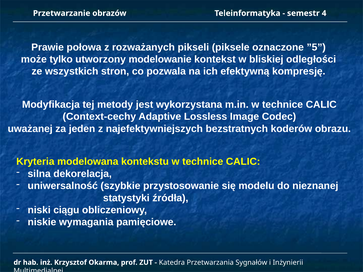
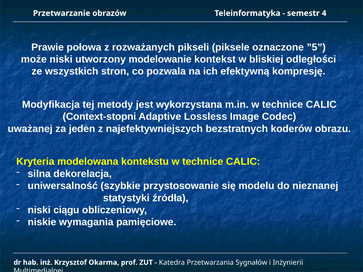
może tylko: tylko -> niski
Context-cechy: Context-cechy -> Context-stopni
